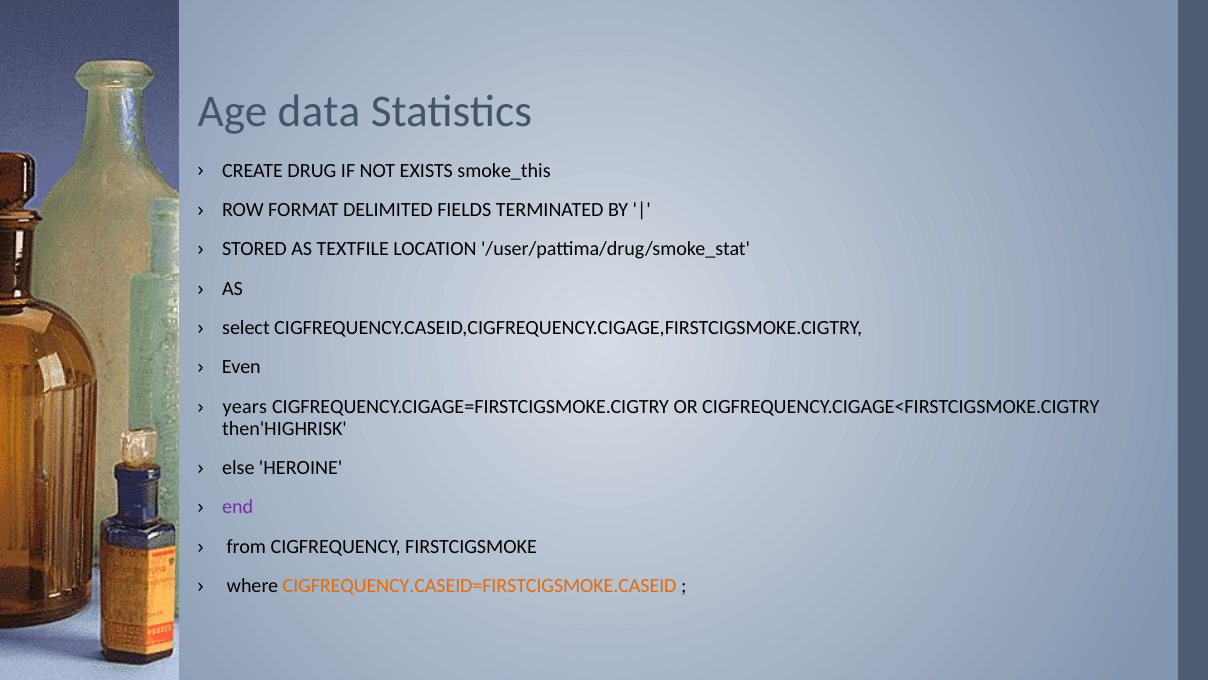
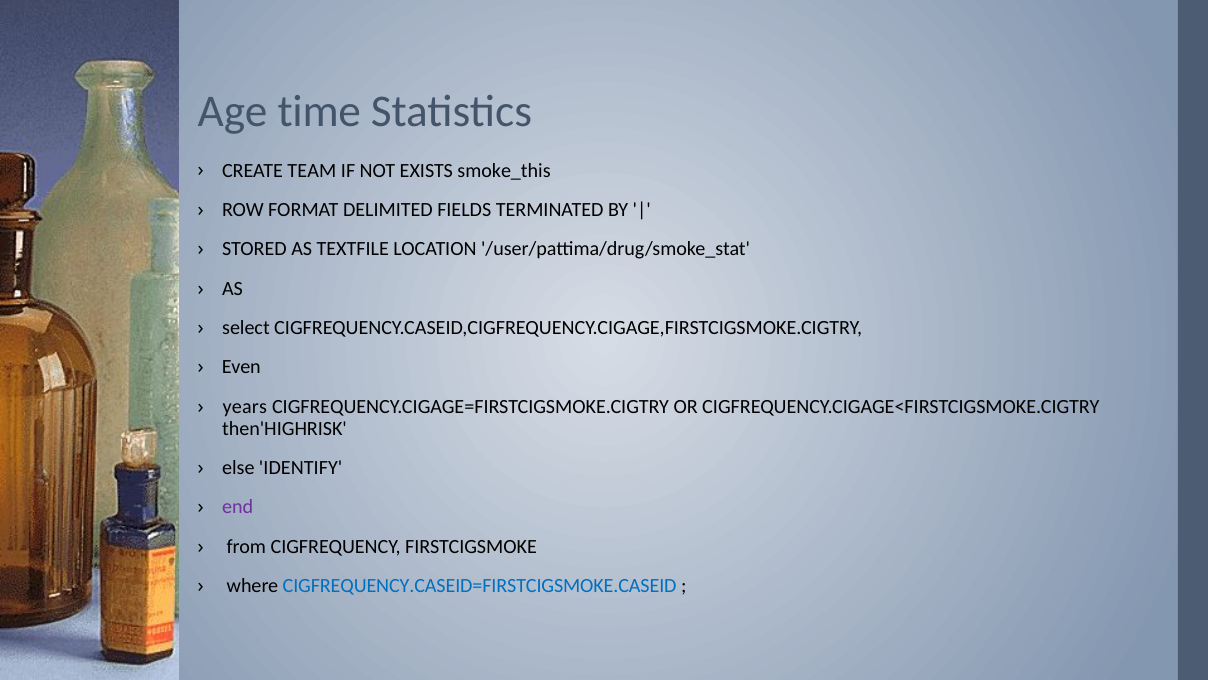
data: data -> time
DRUG: DRUG -> TEAM
HEROINE: HEROINE -> IDENTIFY
CIGFREQUENCY.CASEID=FIRSTCIGSMOKE.CASEID colour: orange -> blue
